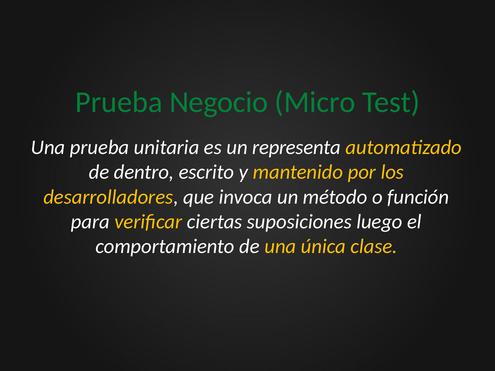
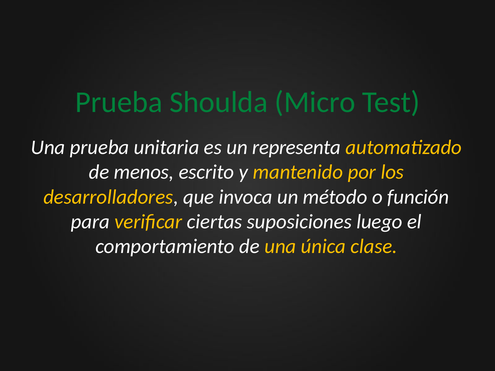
Negocio: Negocio -> Shoulda
dentro: dentro -> menos
